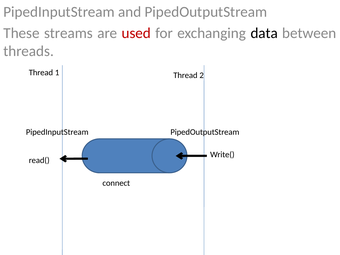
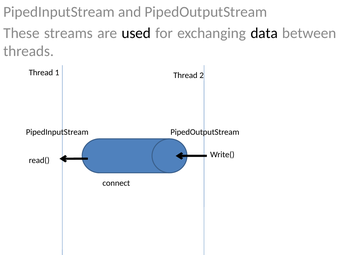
used colour: red -> black
